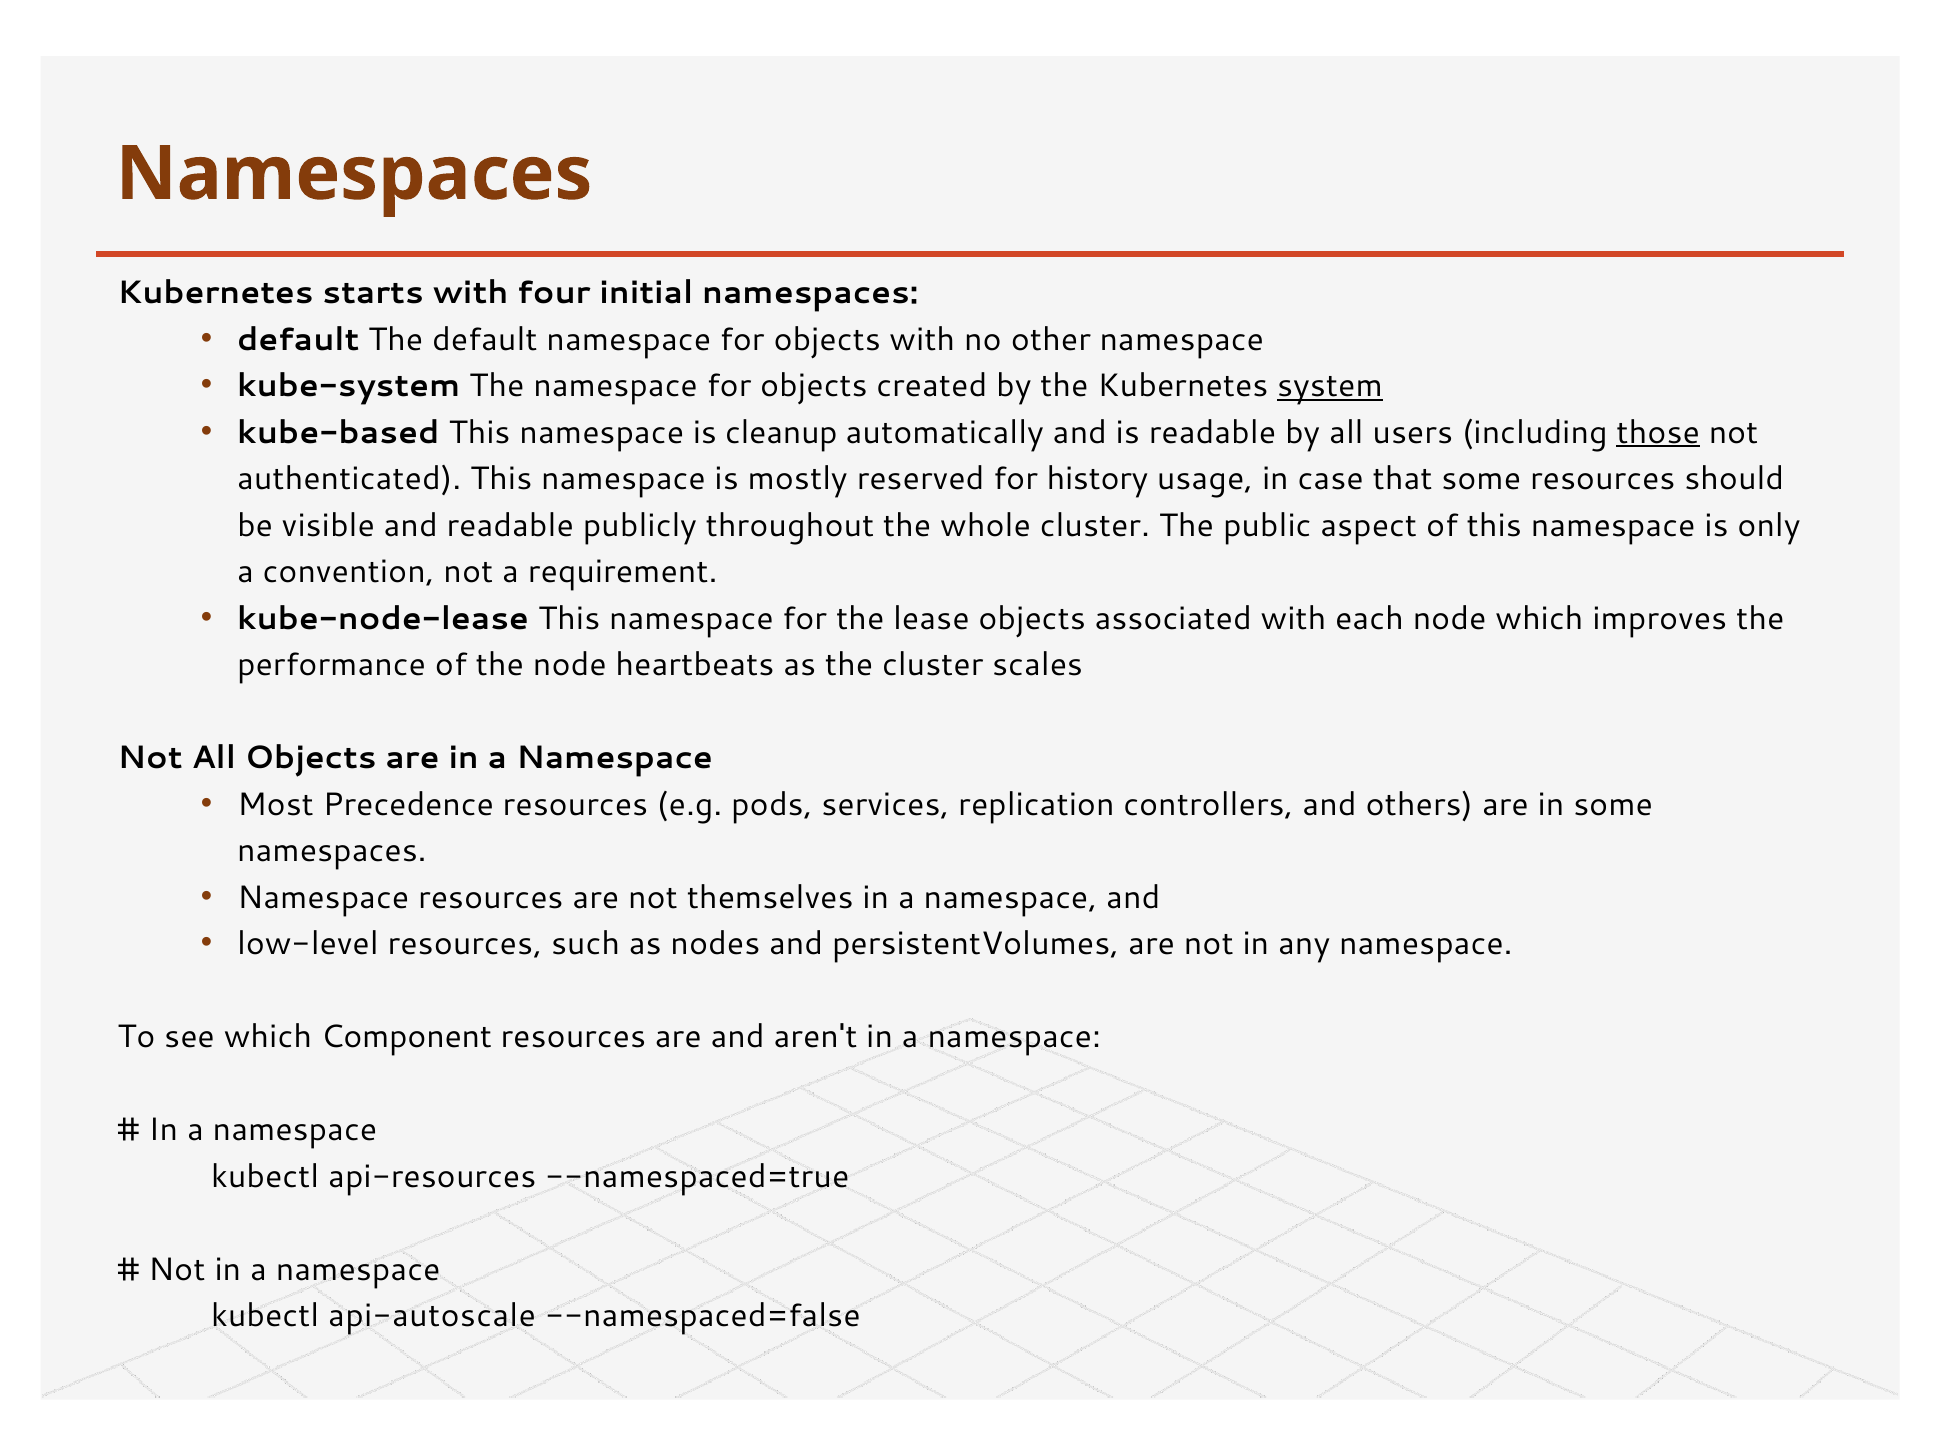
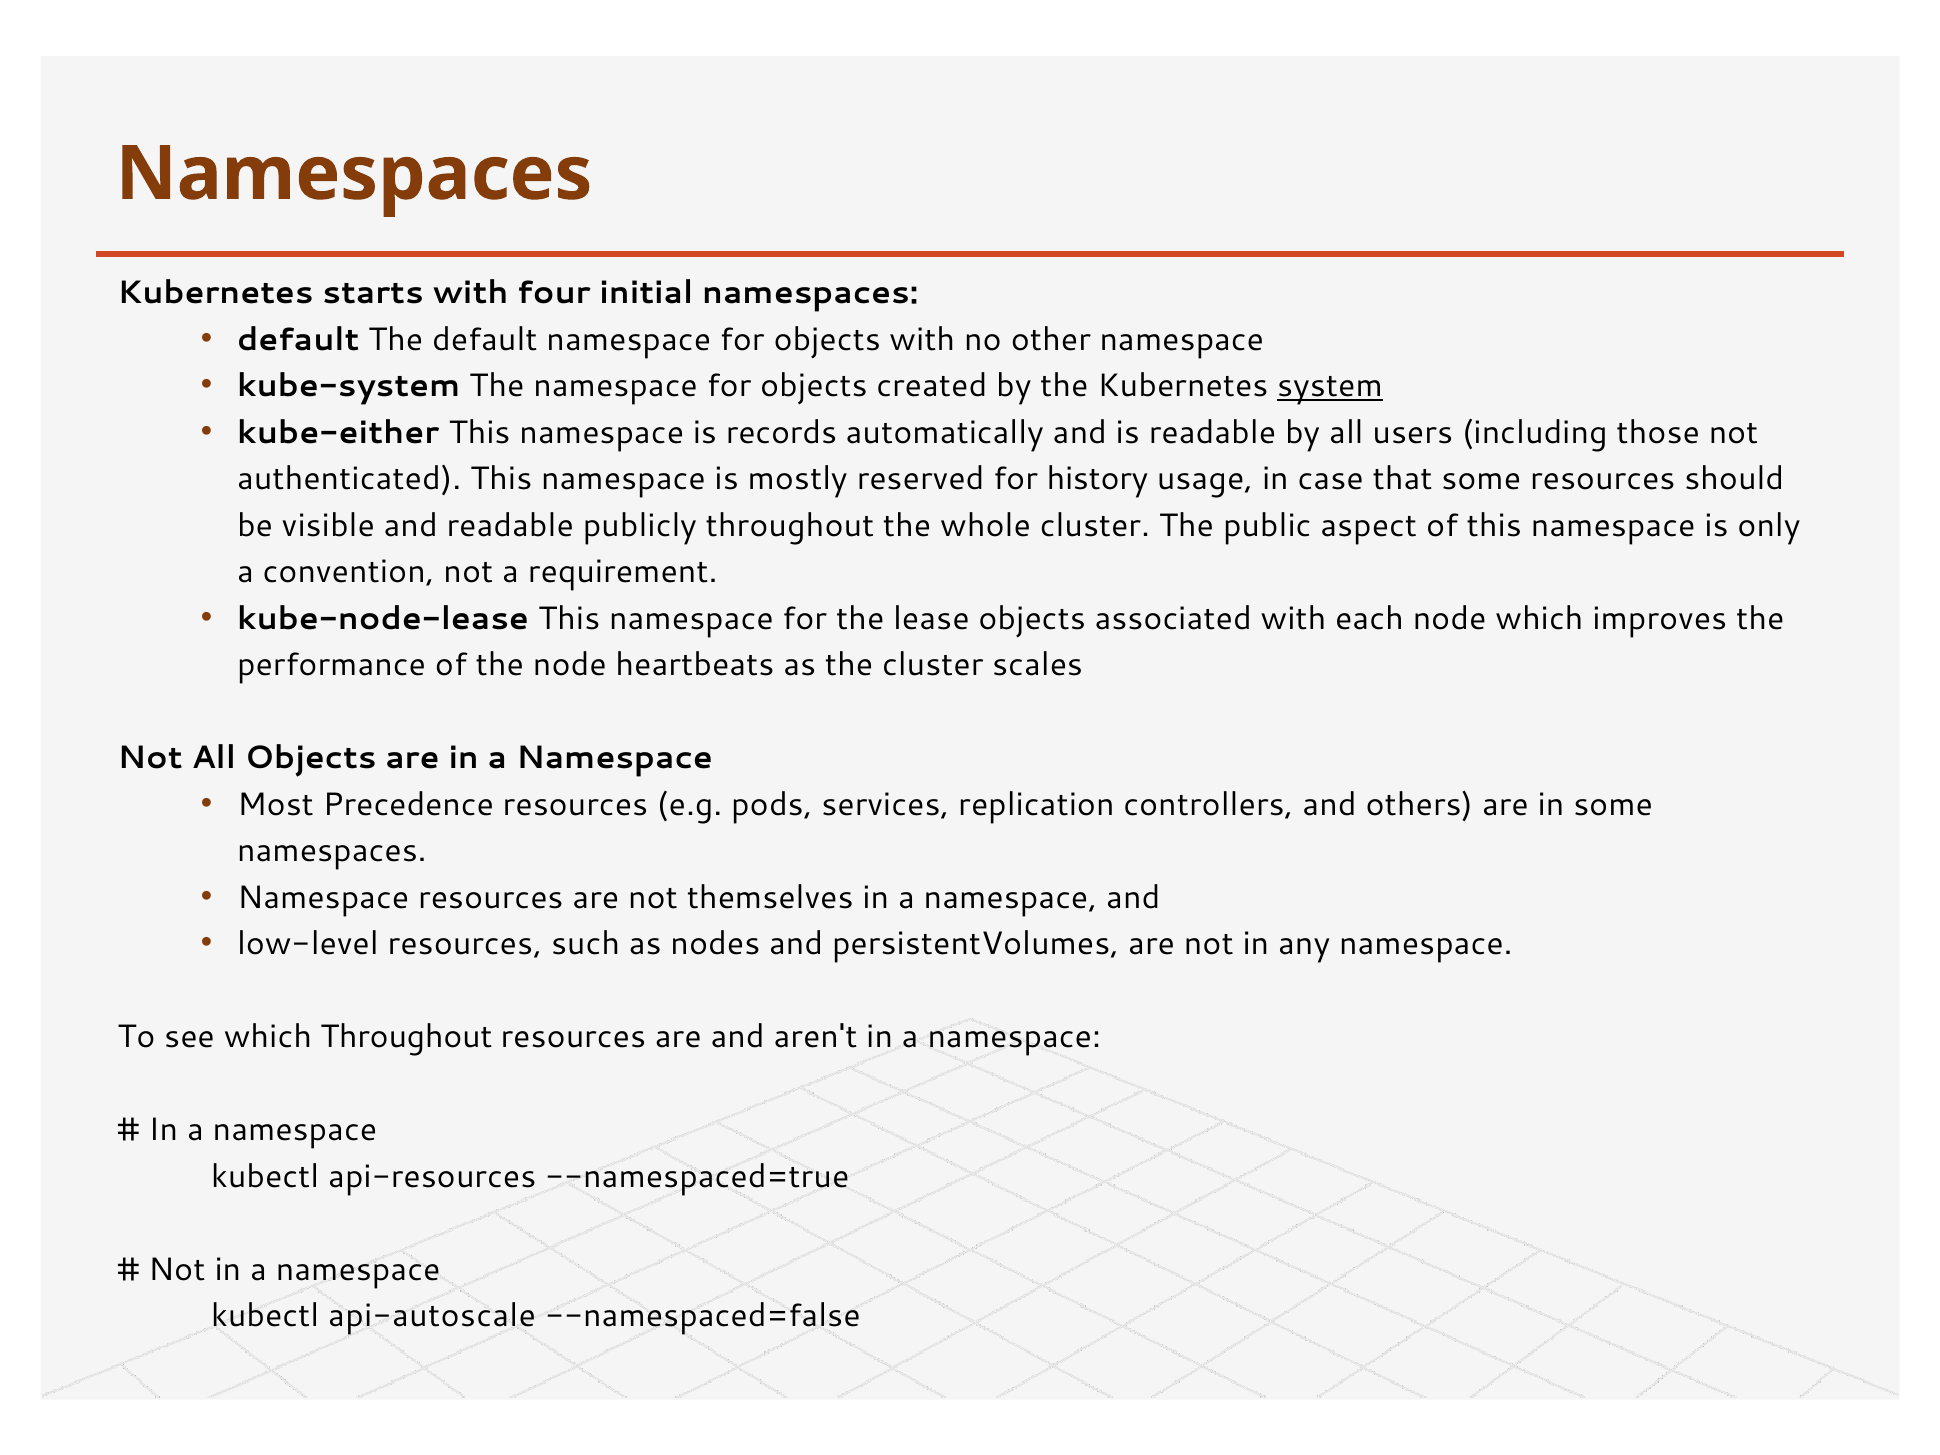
kube-based: kube-based -> kube-either
cleanup: cleanup -> records
those underline: present -> none
which Component: Component -> Throughout
